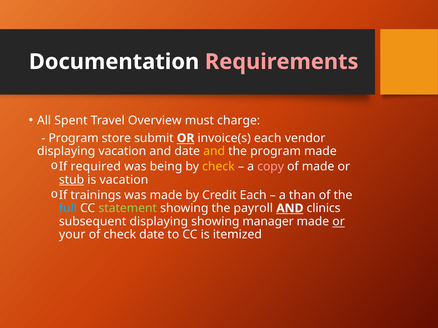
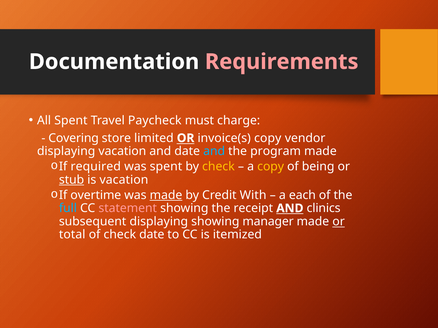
Overview: Overview -> Paycheck
Program at (74, 138): Program -> Covering
submit: submit -> limited
invoice(s each: each -> copy
and at (214, 151) colour: yellow -> light blue
was being: being -> spent
copy at (271, 167) colour: pink -> yellow
of made: made -> being
trainings: trainings -> overtime
made at (166, 195) underline: none -> present
Credit Each: Each -> With
than: than -> each
statement colour: light green -> pink
payroll: payroll -> receipt
your: your -> total
